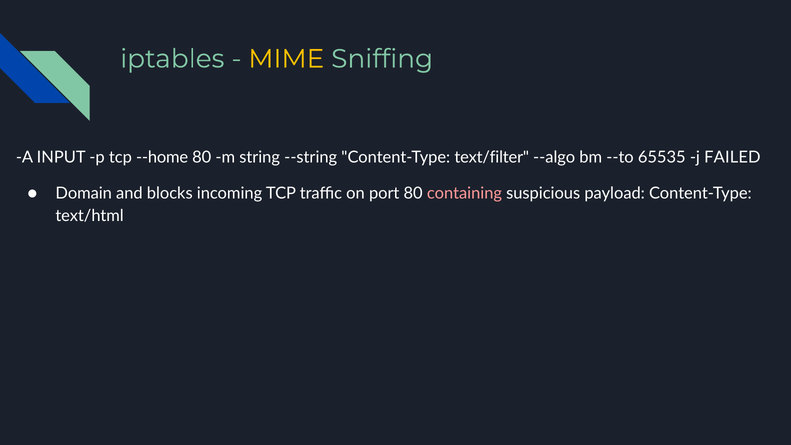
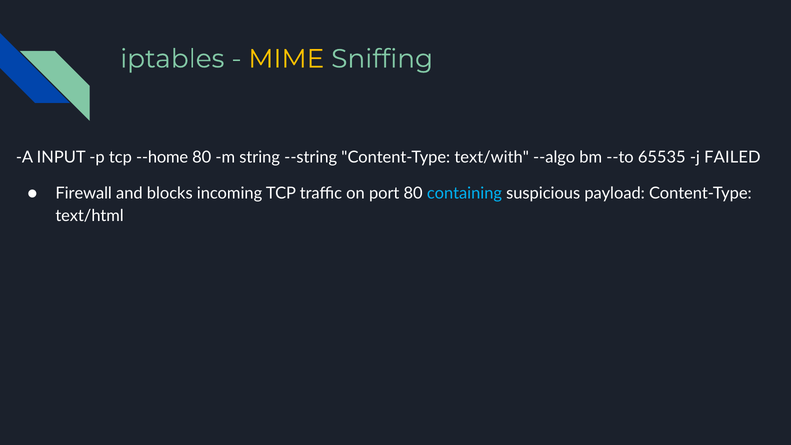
text/filter: text/filter -> text/with
Domain: Domain -> Firewall
containing colour: pink -> light blue
